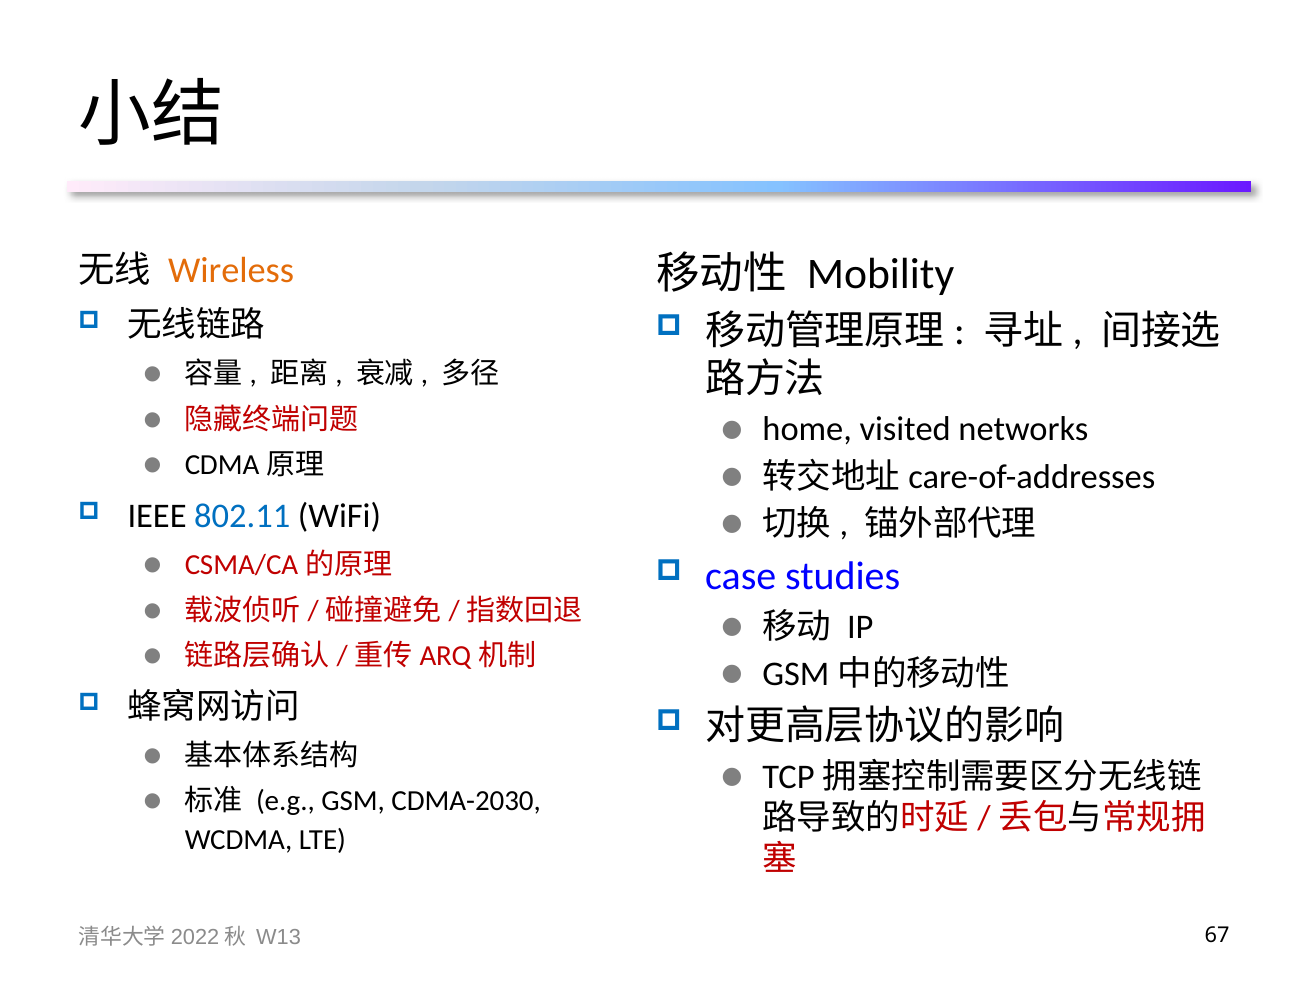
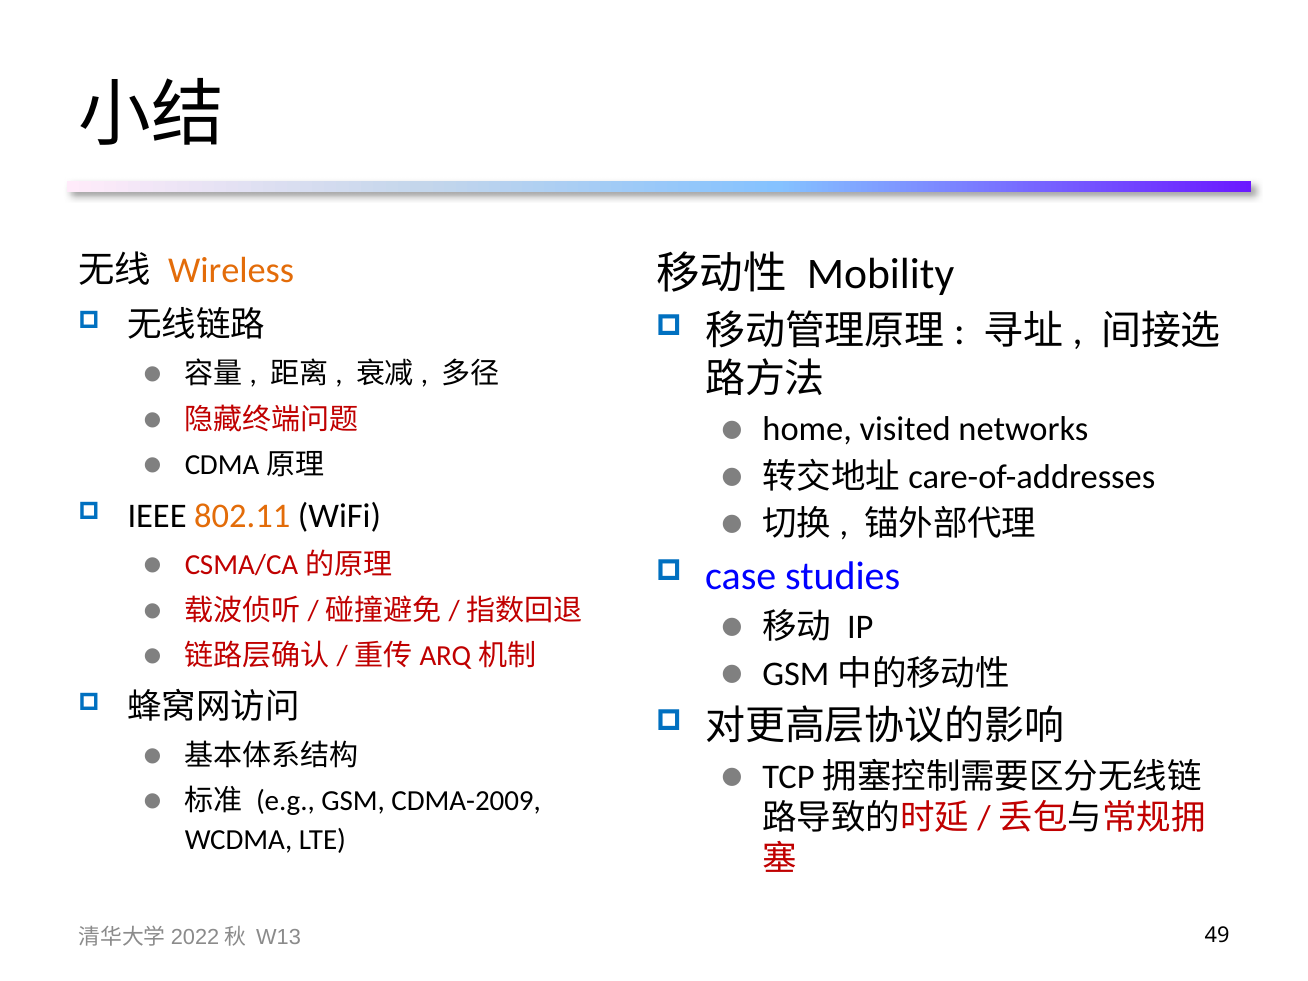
802.11 colour: blue -> orange
CDMA-2030: CDMA-2030 -> CDMA-2009
67: 67 -> 49
